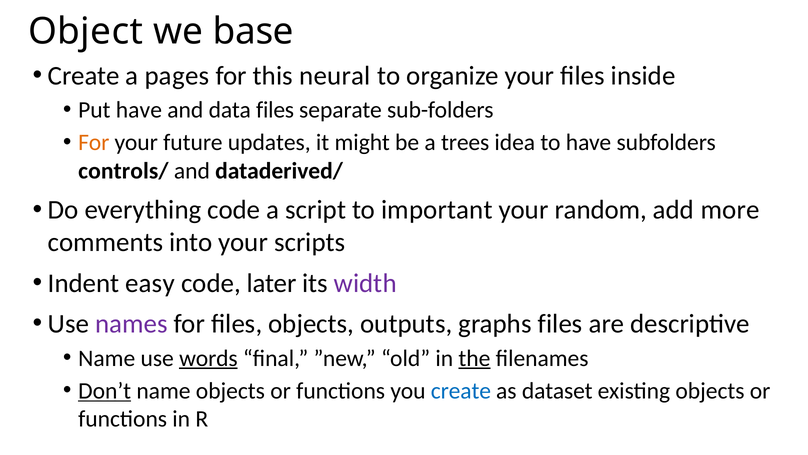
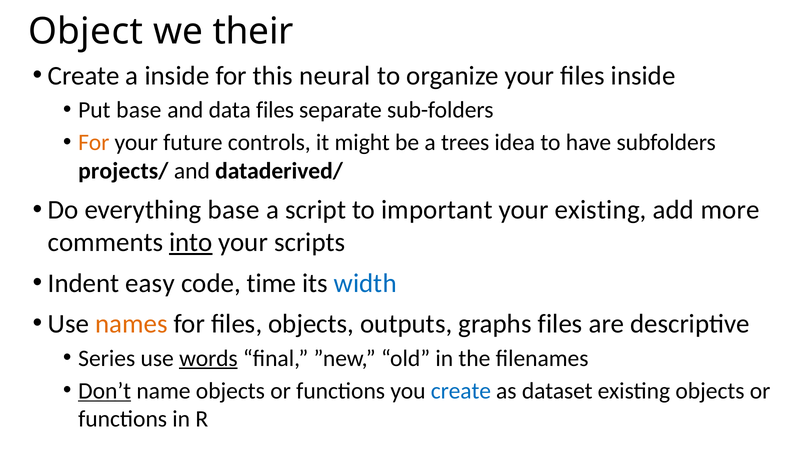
base: base -> their
a pages: pages -> inside
Put have: have -> base
updates: updates -> controls
controls/: controls/ -> projects/
everything code: code -> base
your random: random -> existing
into underline: none -> present
later: later -> time
width colour: purple -> blue
names colour: purple -> orange
Name at (107, 358): Name -> Series
the underline: present -> none
